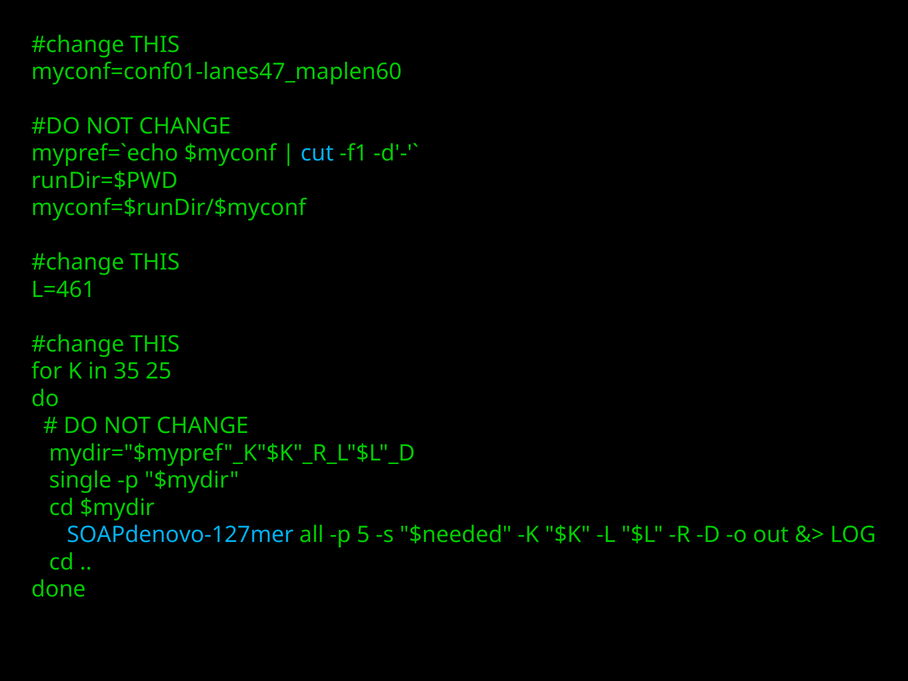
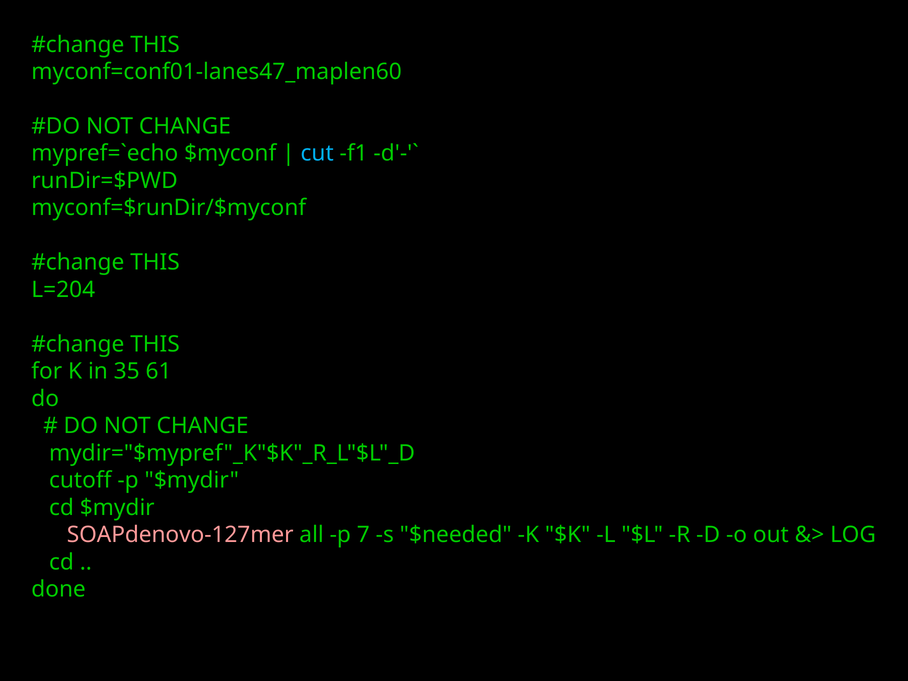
L=461: L=461 -> L=204
25: 25 -> 61
single: single -> cutoff
SOAPdenovo-127mer colour: light blue -> pink
5: 5 -> 7
